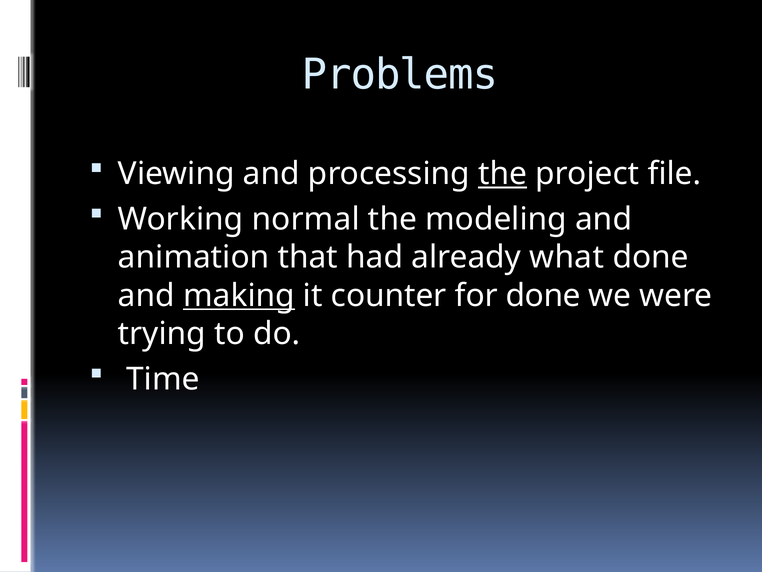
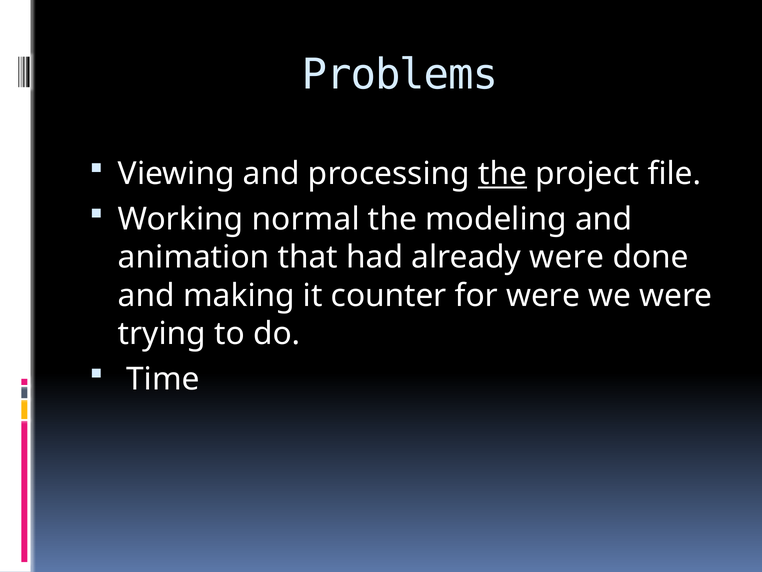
already what: what -> were
making underline: present -> none
for done: done -> were
